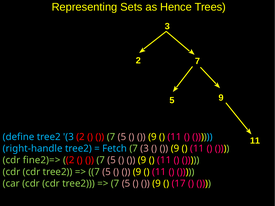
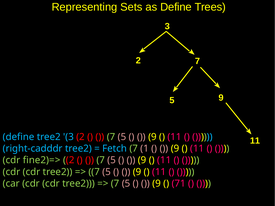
as Hence: Hence -> Define
right-handle: right-handle -> right-cadddr
7 3: 3 -> 1
17: 17 -> 71
